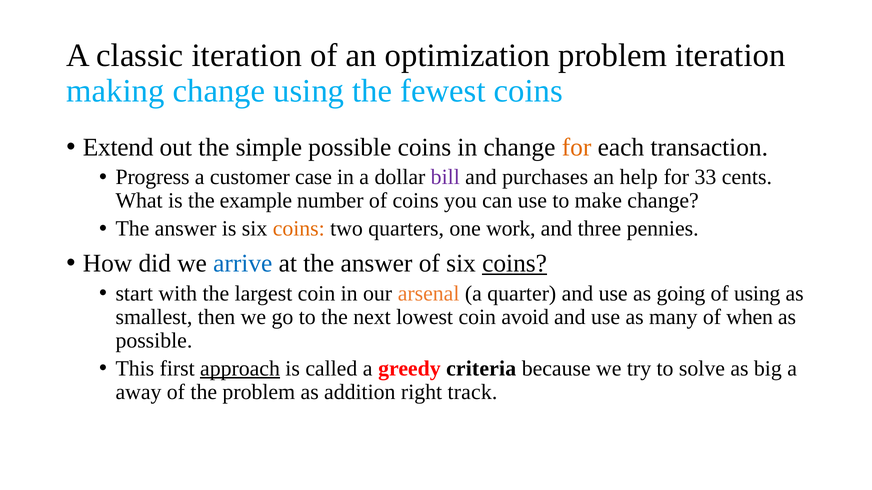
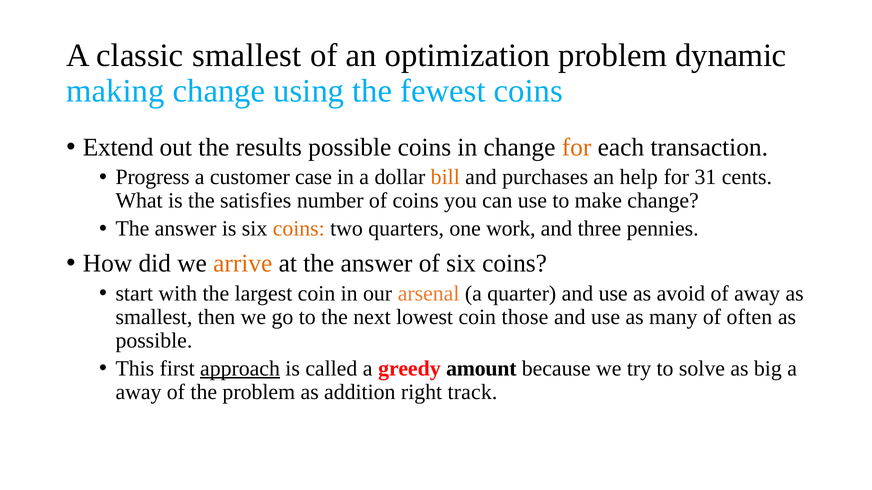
classic iteration: iteration -> smallest
problem iteration: iteration -> dynamic
simple: simple -> results
bill colour: purple -> orange
33: 33 -> 31
example: example -> satisfies
arrive colour: blue -> orange
coins at (515, 264) underline: present -> none
going: going -> avoid
of using: using -> away
avoid: avoid -> those
when: when -> often
criteria: criteria -> amount
